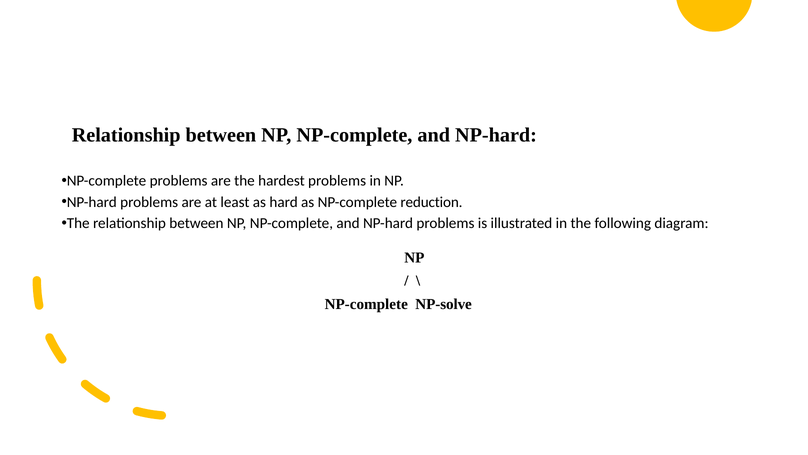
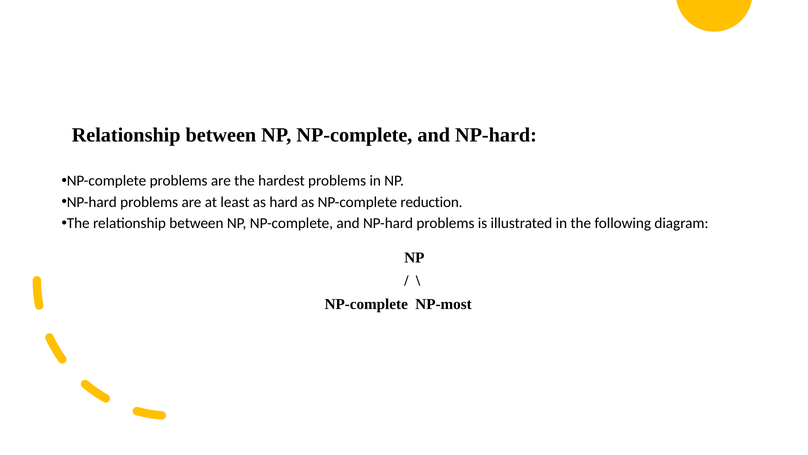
NP-solve: NP-solve -> NP-most
